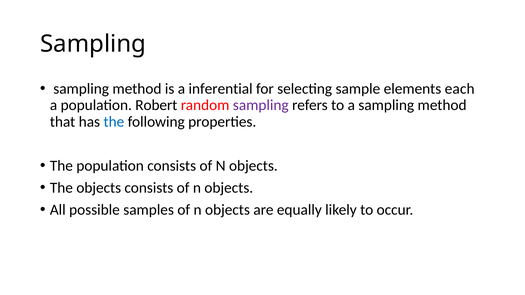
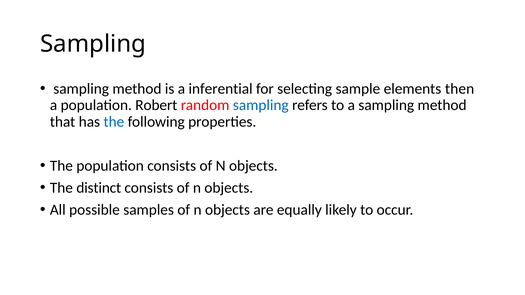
each: each -> then
sampling at (261, 105) colour: purple -> blue
The objects: objects -> distinct
